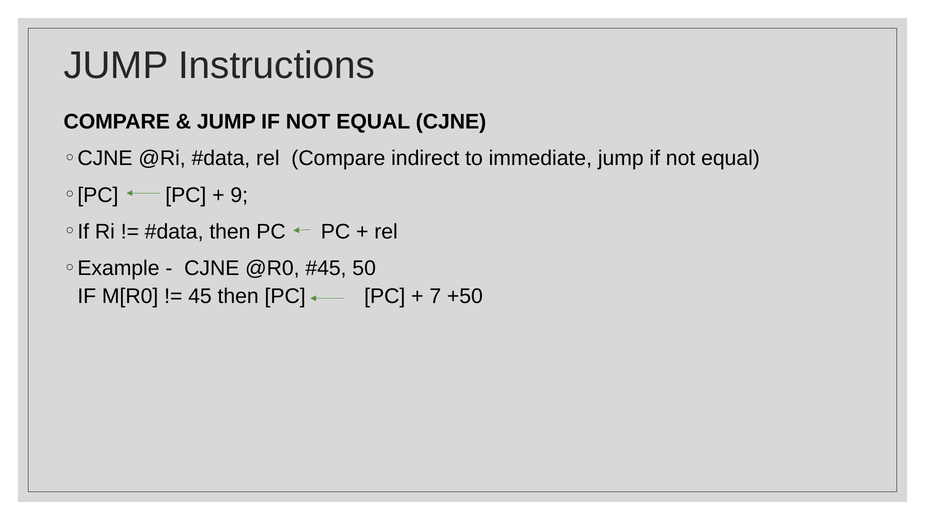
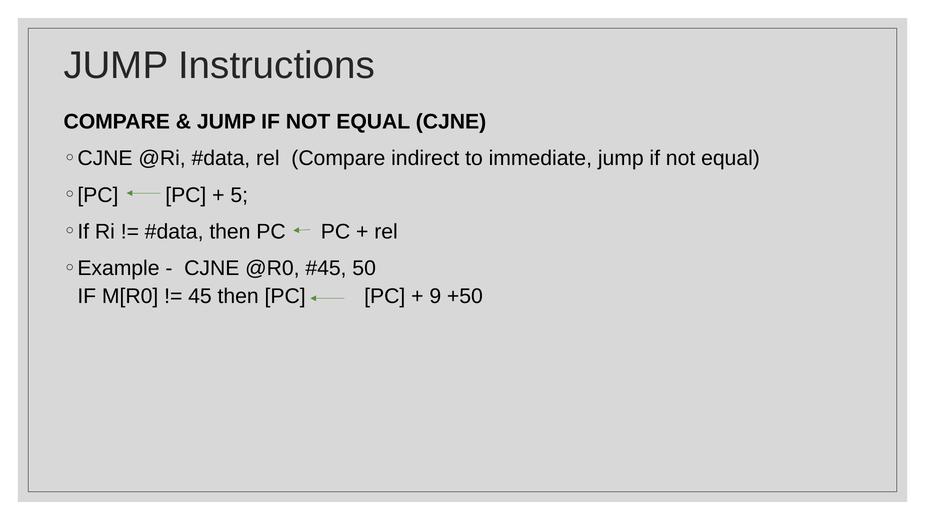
9: 9 -> 5
7: 7 -> 9
